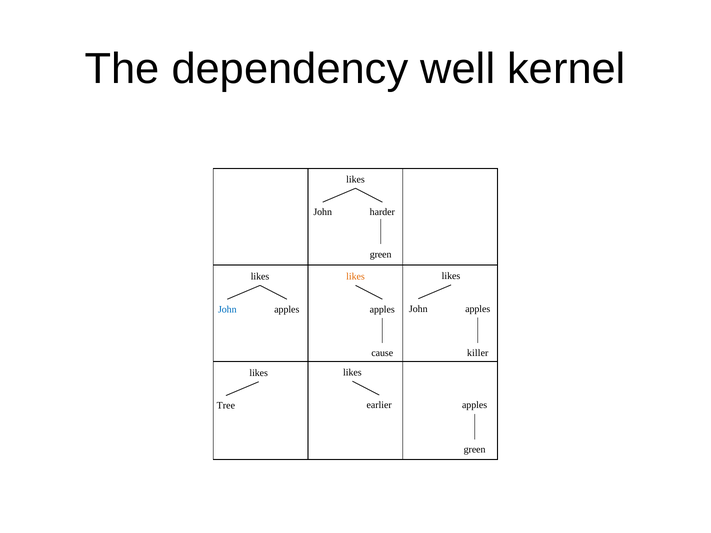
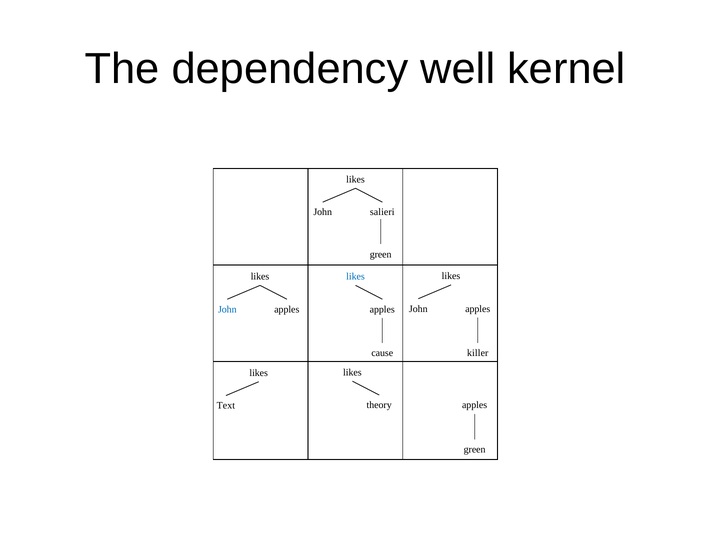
harder: harder -> salieri
likes at (356, 277) colour: orange -> blue
earlier: earlier -> theory
Tree: Tree -> Text
